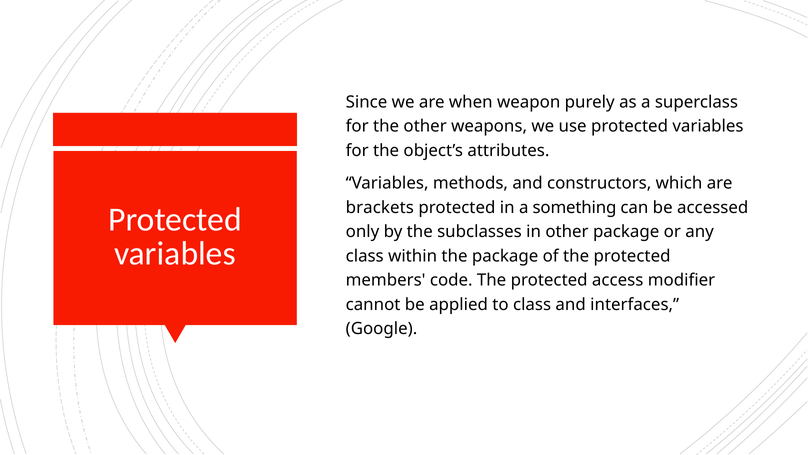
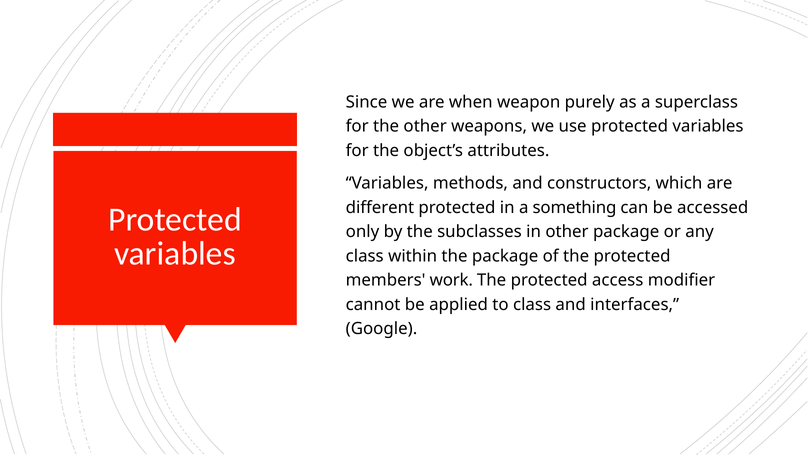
brackets: brackets -> different
code: code -> work
